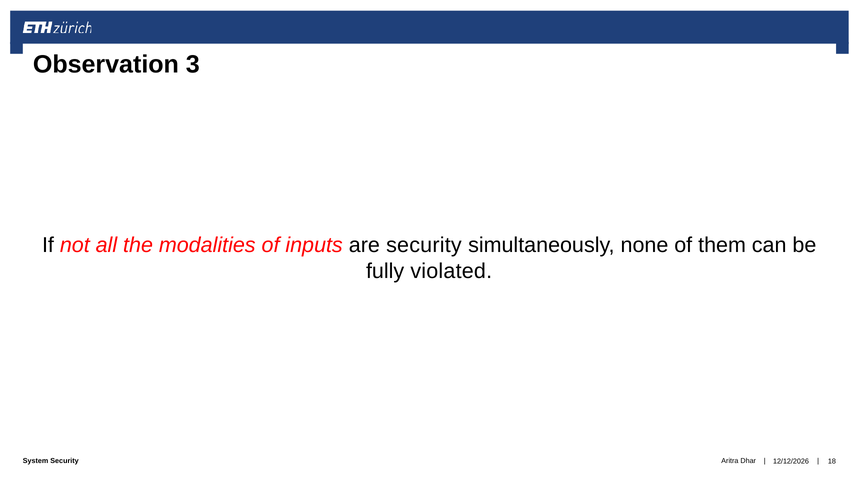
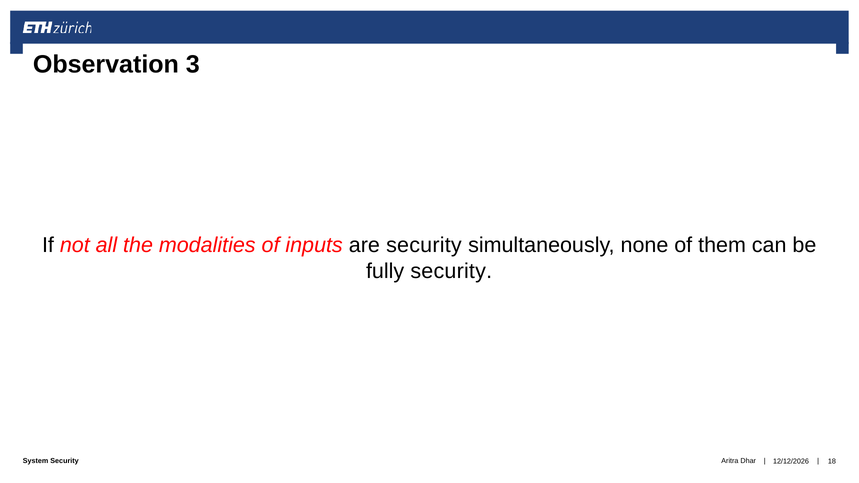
fully violated: violated -> security
